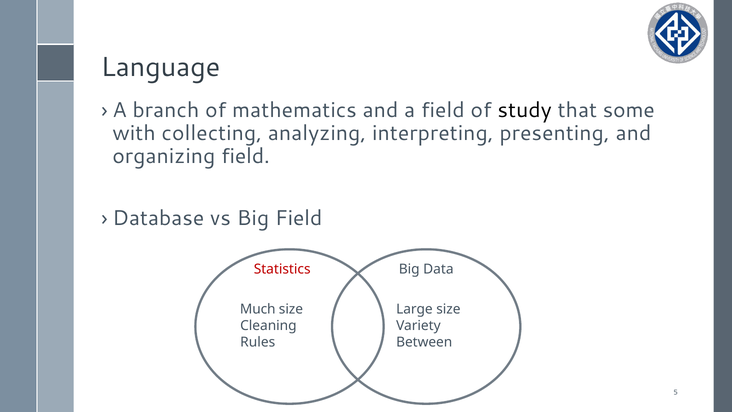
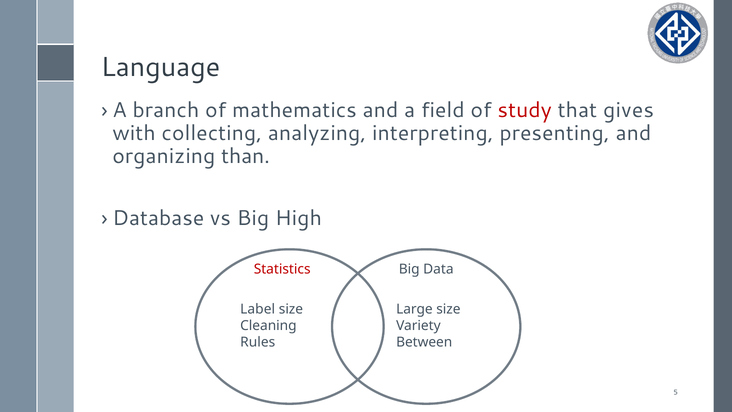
study colour: black -> red
some: some -> gives
organizing field: field -> than
Big Field: Field -> High
Much: Much -> Label
